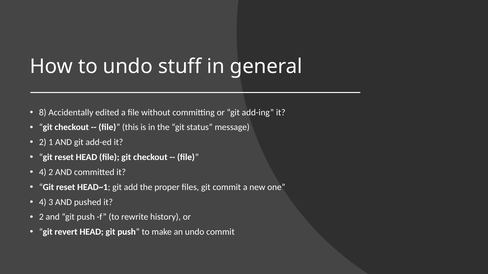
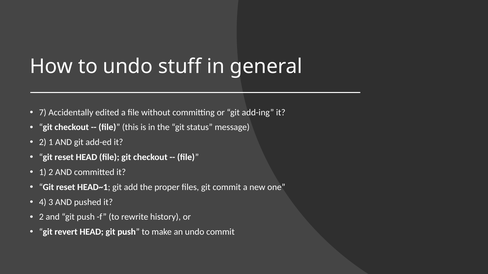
8: 8 -> 7
4 at (43, 172): 4 -> 1
